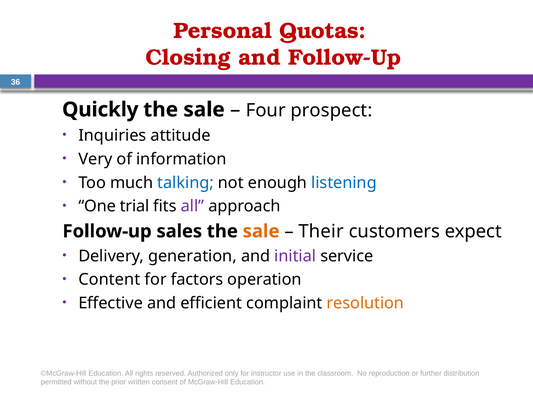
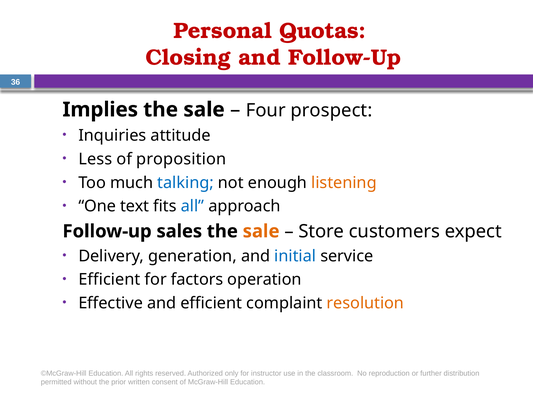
Quickly: Quickly -> Implies
Very: Very -> Less
information: information -> proposition
listening colour: blue -> orange
trial: trial -> text
all at (192, 207) colour: purple -> blue
Their: Their -> Store
initial colour: purple -> blue
Content at (109, 280): Content -> Efficient
